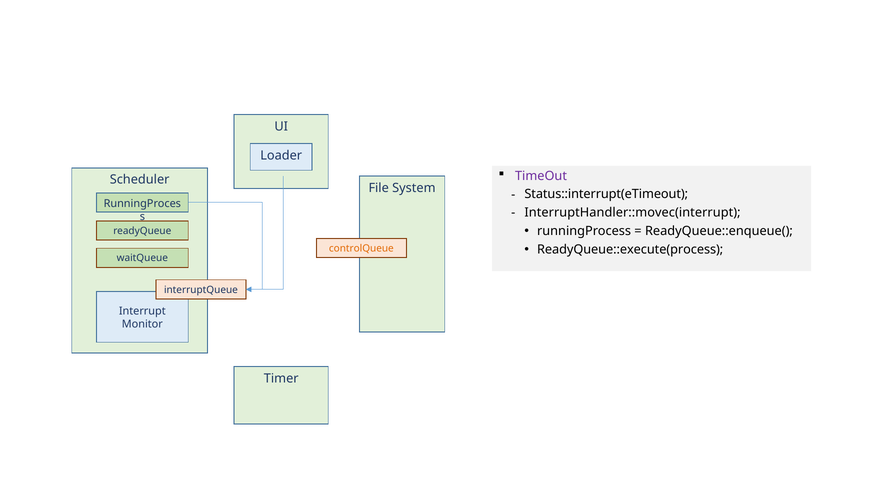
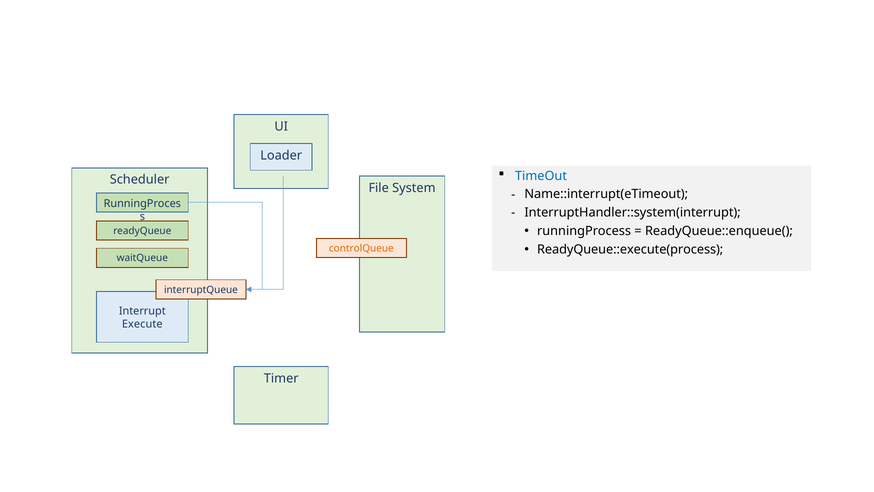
TimeOut colour: purple -> blue
Status::interrupt(eTimeout: Status::interrupt(eTimeout -> Name::interrupt(eTimeout
InterruptHandler::movec(interrupt: InterruptHandler::movec(interrupt -> InterruptHandler::system(interrupt
Monitor: Monitor -> Execute
